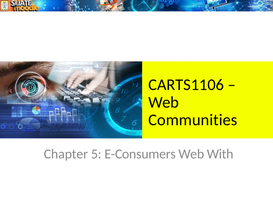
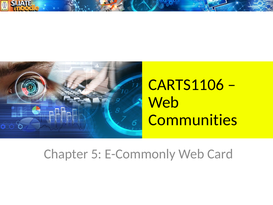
E-Consumers: E-Consumers -> E-Commonly
With: With -> Card
